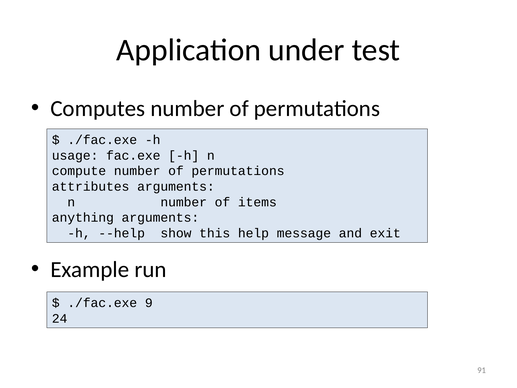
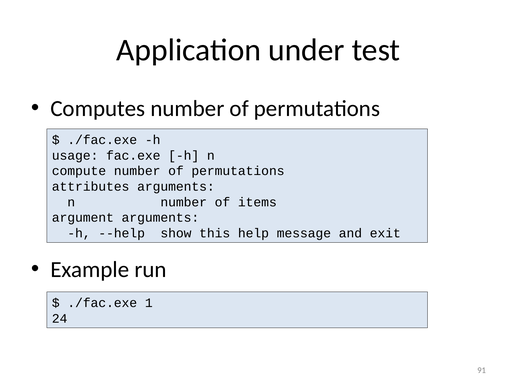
anything: anything -> argument
9: 9 -> 1
